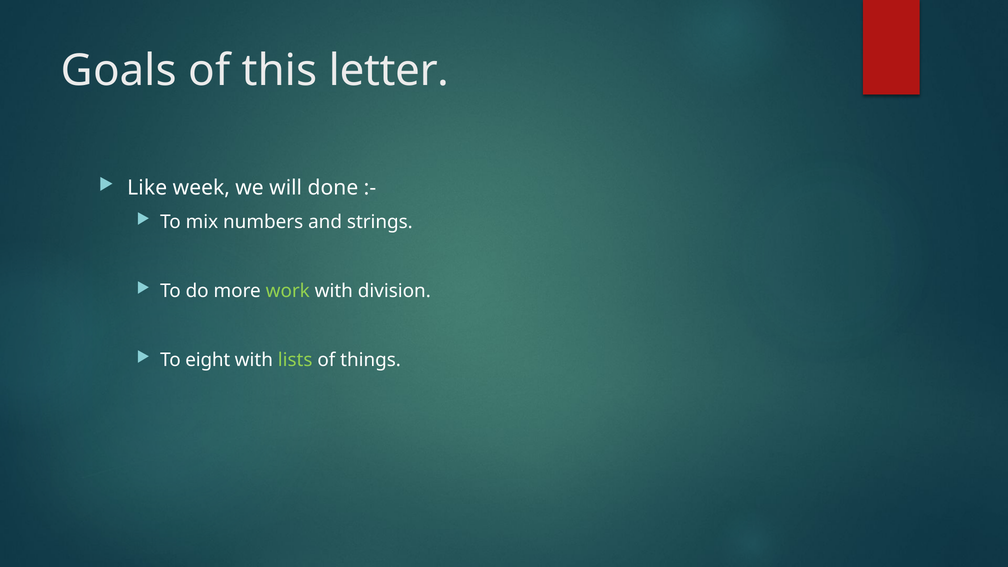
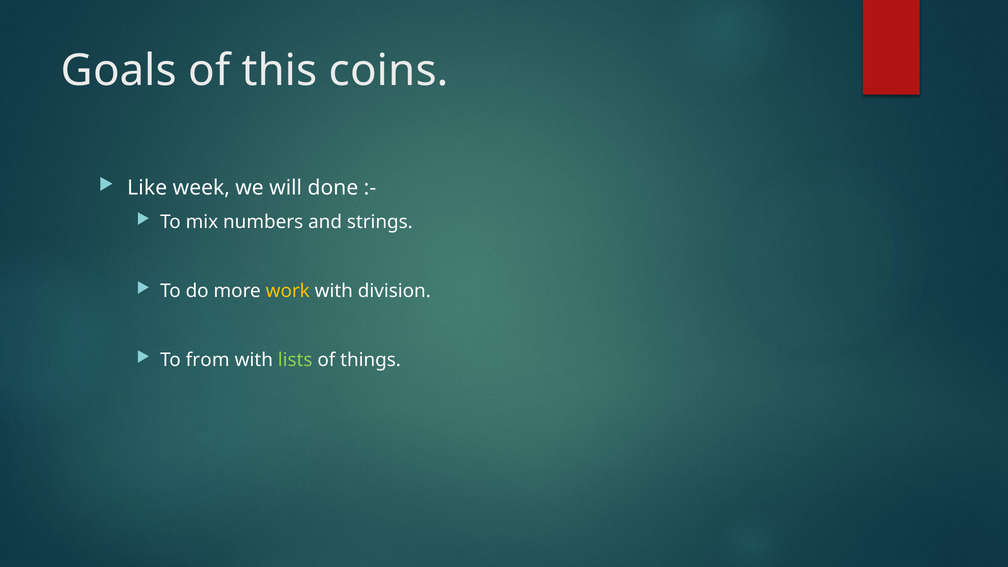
letter: letter -> coins
work colour: light green -> yellow
eight: eight -> from
